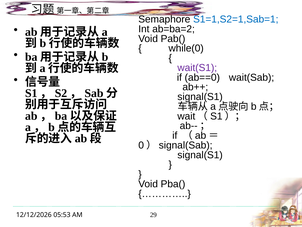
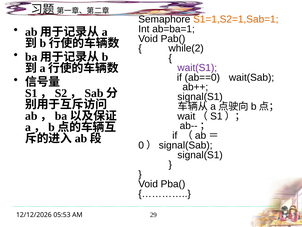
S1=1,S2=1,Sab=1 colour: blue -> orange
ab=ba=2: ab=ba=2 -> ab=ba=1
while(0: while(0 -> while(2
